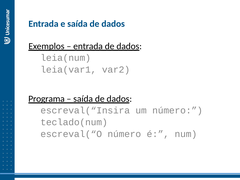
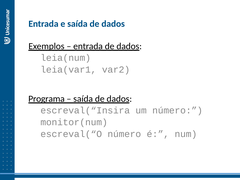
teclado(num: teclado(num -> monitor(num
